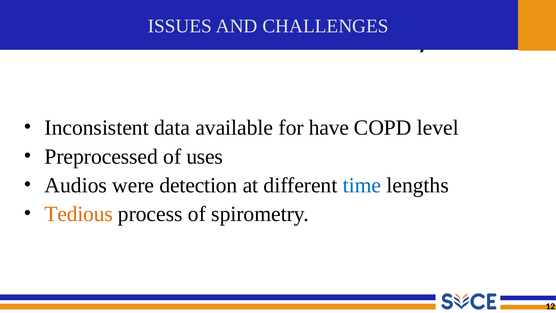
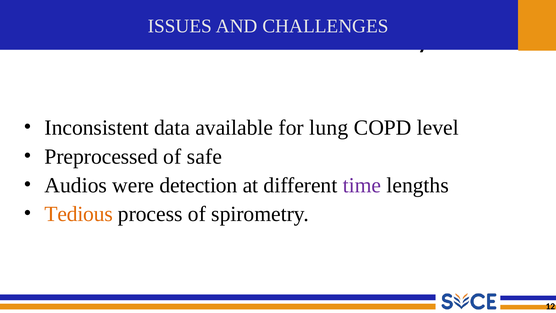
have: have -> lung
uses: uses -> safe
time colour: blue -> purple
